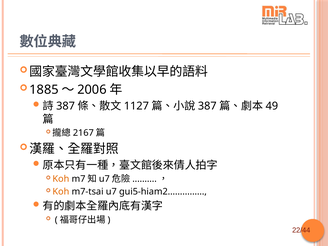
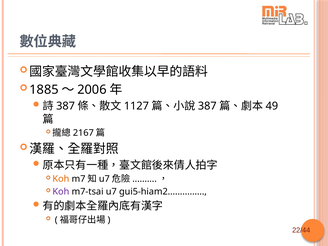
Koh at (61, 192) colour: orange -> purple
